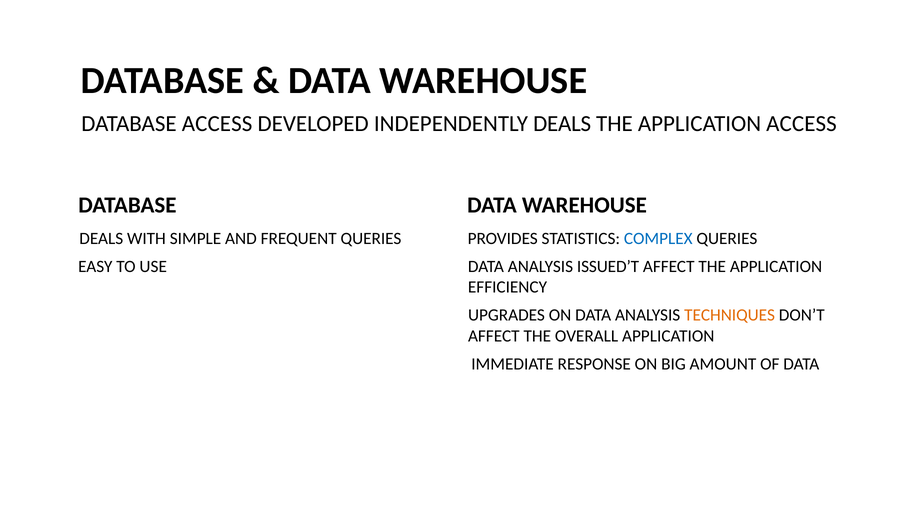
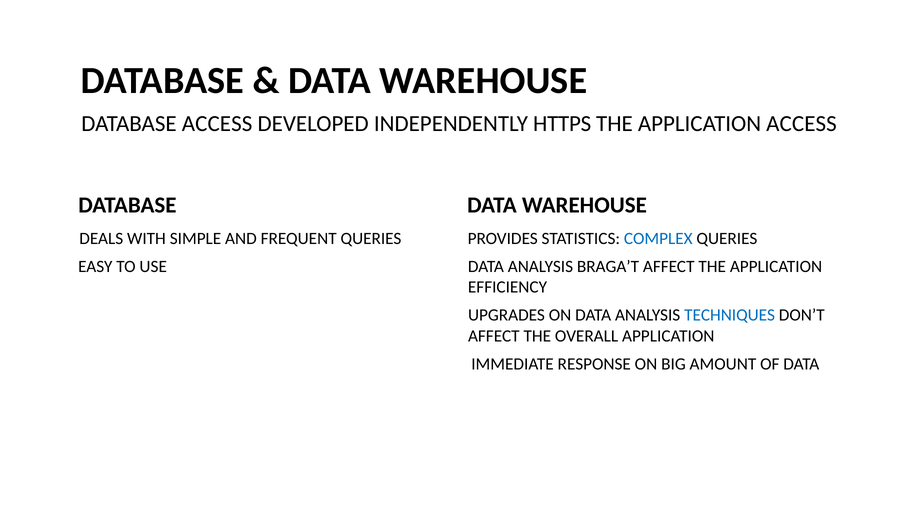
INDEPENDENTLY DEALS: DEALS -> HTTPS
ISSUED’T: ISSUED’T -> BRAGA’T
TECHNIQUES colour: orange -> blue
